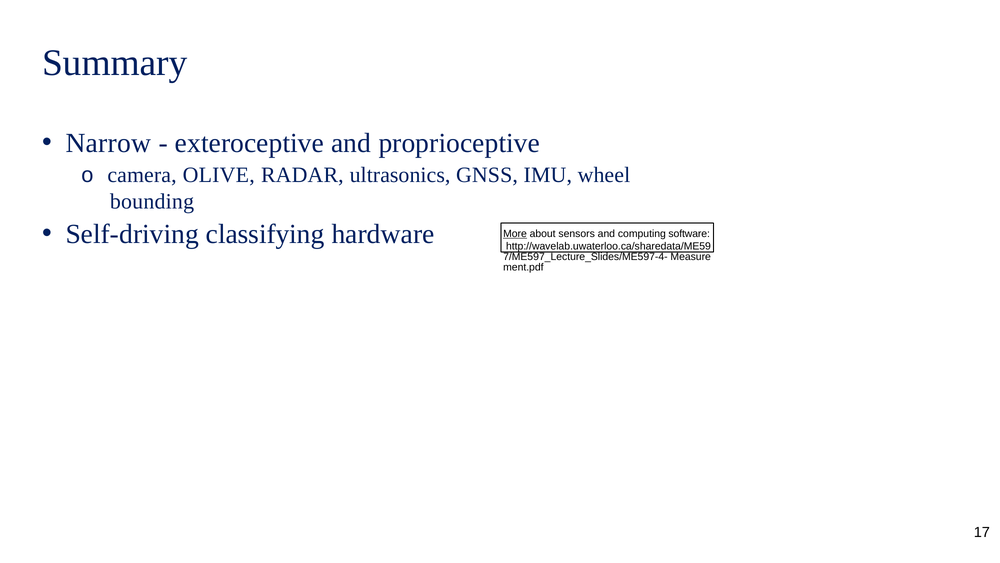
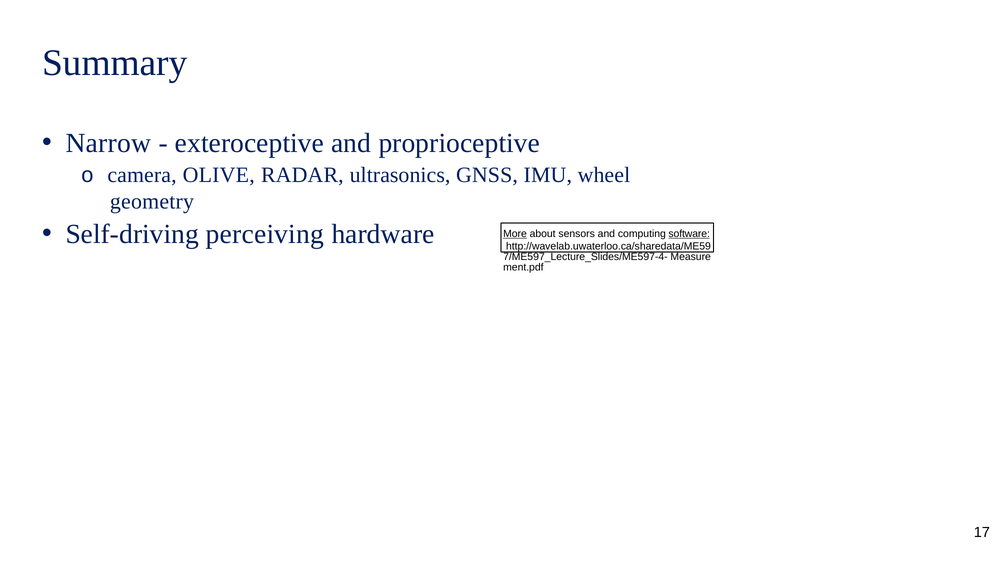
bounding: bounding -> geometry
classifying: classifying -> perceiving
software underline: none -> present
